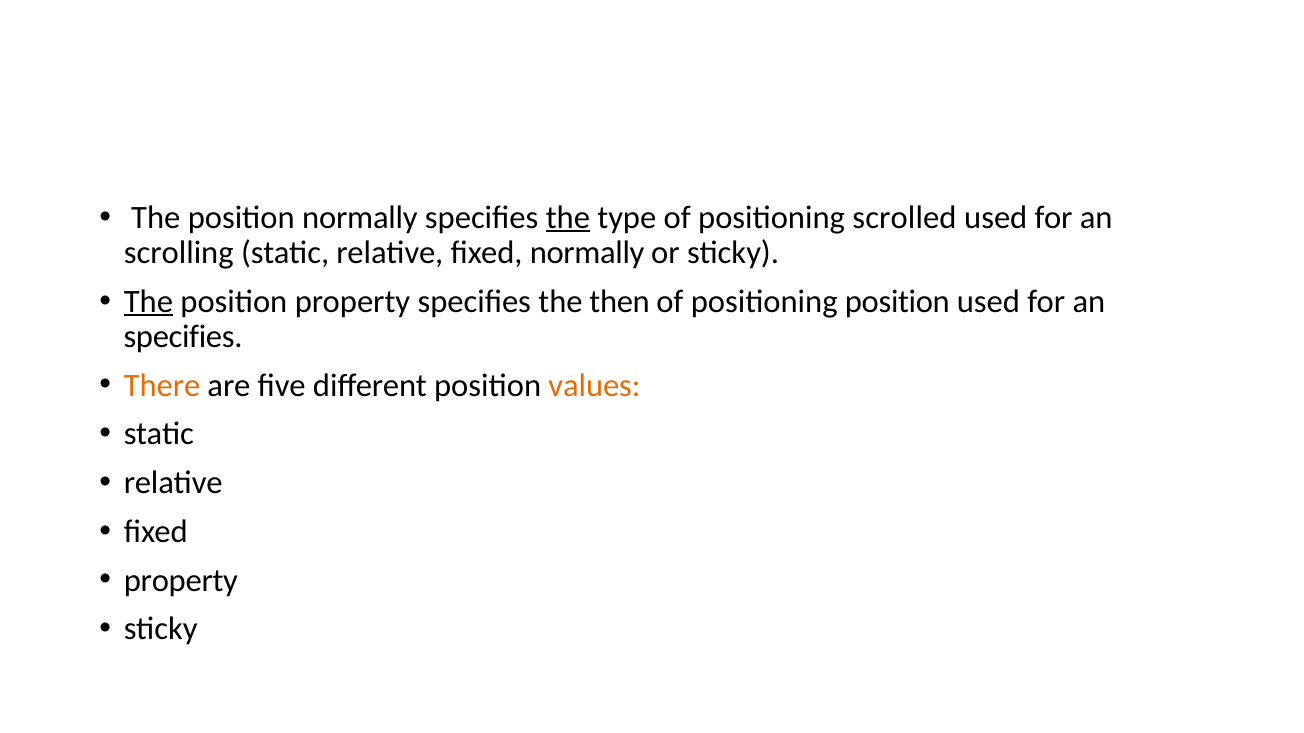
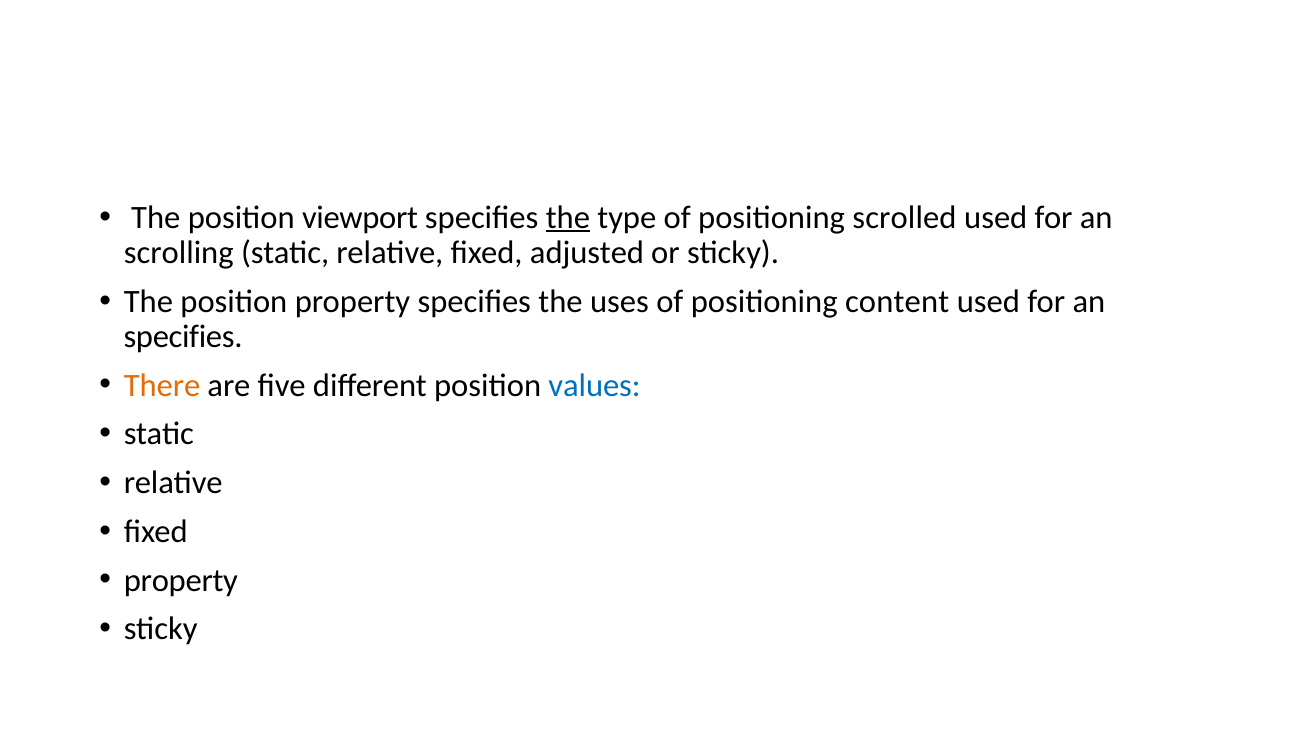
position normally: normally -> viewport
fixed normally: normally -> adjusted
The at (148, 302) underline: present -> none
then: then -> uses
positioning position: position -> content
values colour: orange -> blue
